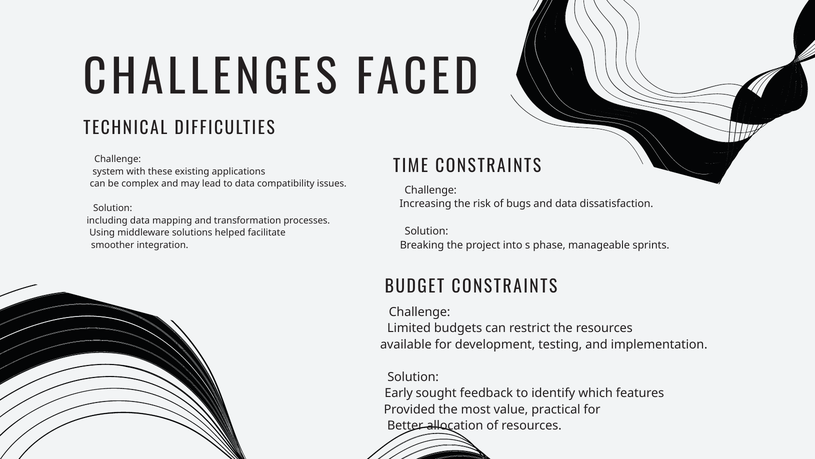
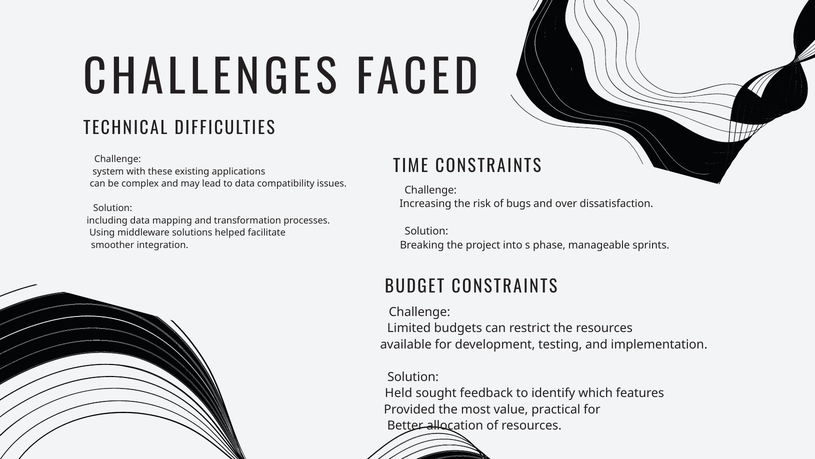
and data: data -> over
Early: Early -> Held
